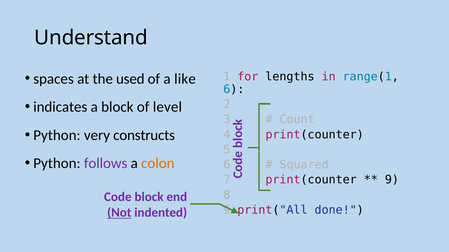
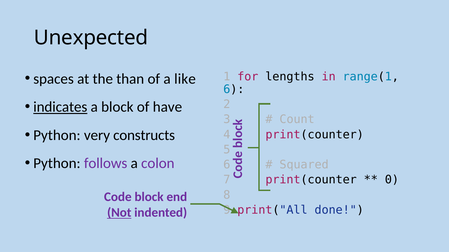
Understand: Understand -> Unexpected
used: used -> than
indicates underline: none -> present
level: level -> have
colon colour: orange -> purple
9 at (392, 180): 9 -> 0
